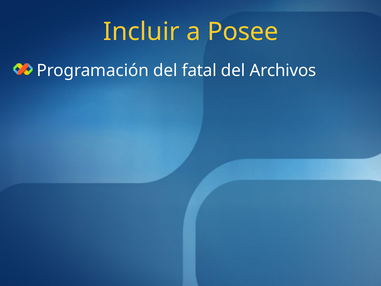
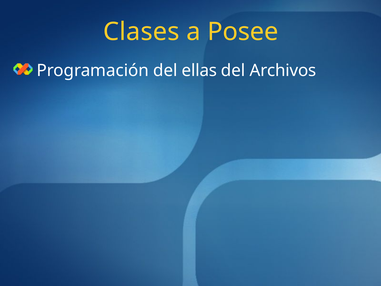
Incluir: Incluir -> Clases
fatal: fatal -> ellas
